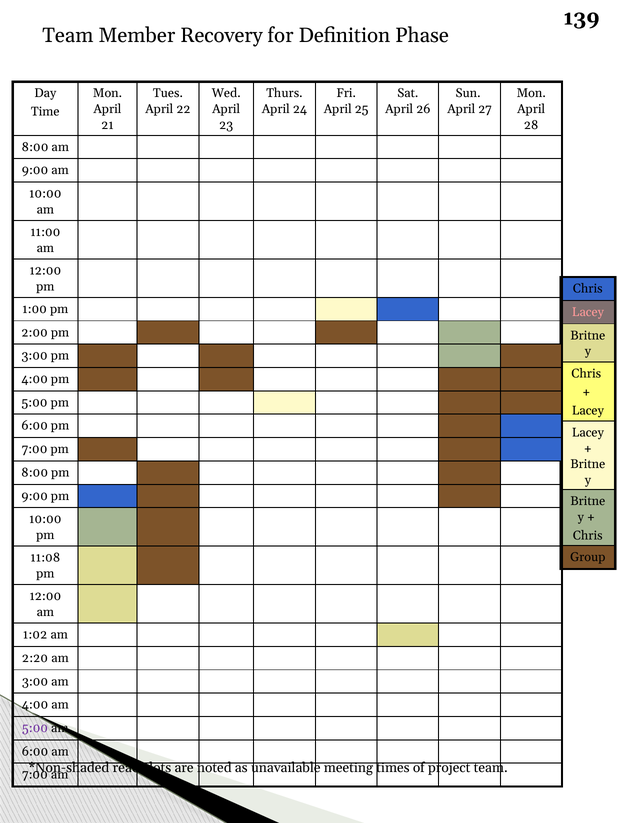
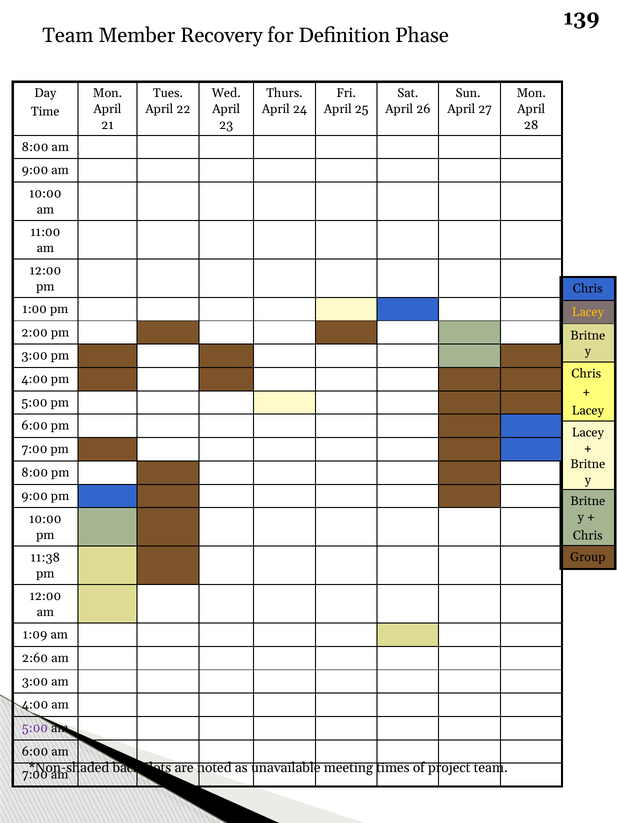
Lacey at (588, 312) colour: pink -> yellow
11:08: 11:08 -> 11:38
1:02: 1:02 -> 1:09
2:20: 2:20 -> 2:60
read: read -> back
